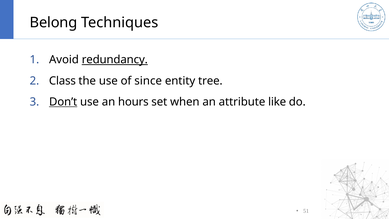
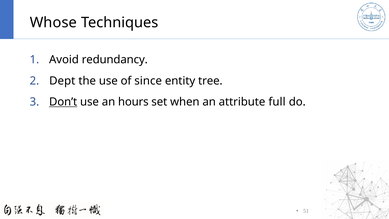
Belong: Belong -> Whose
redundancy underline: present -> none
Class: Class -> Dept
like: like -> full
